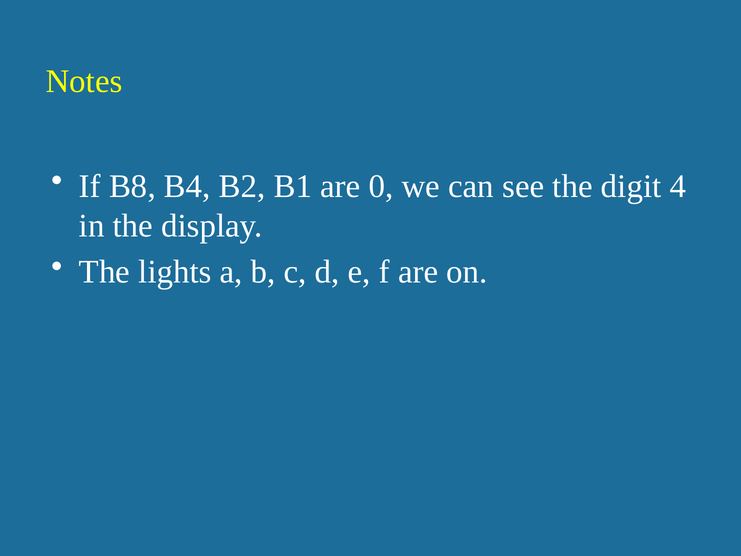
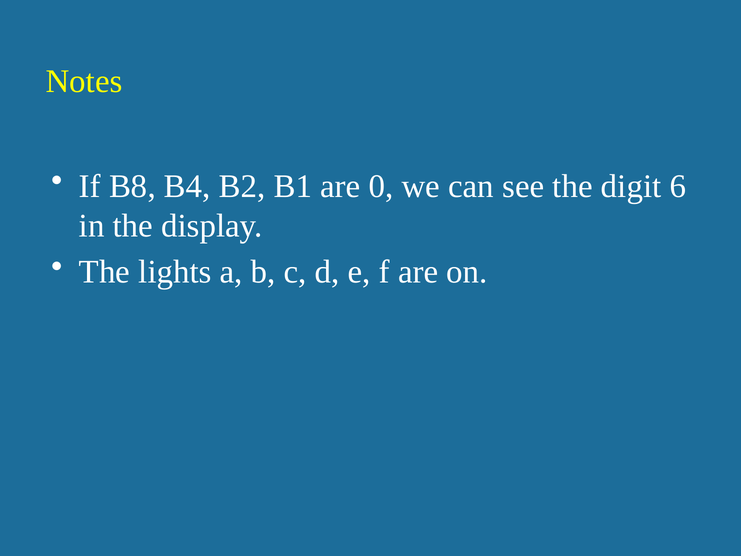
4: 4 -> 6
